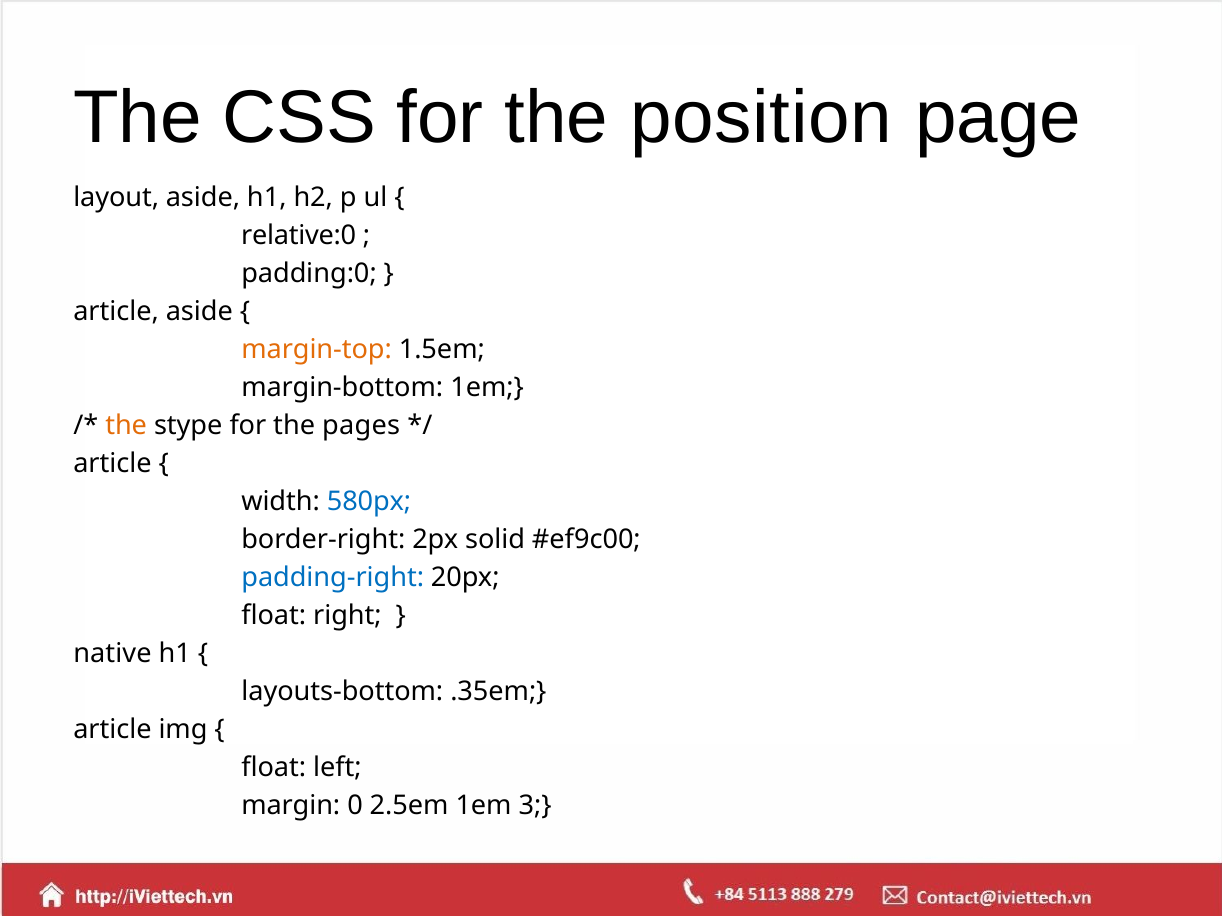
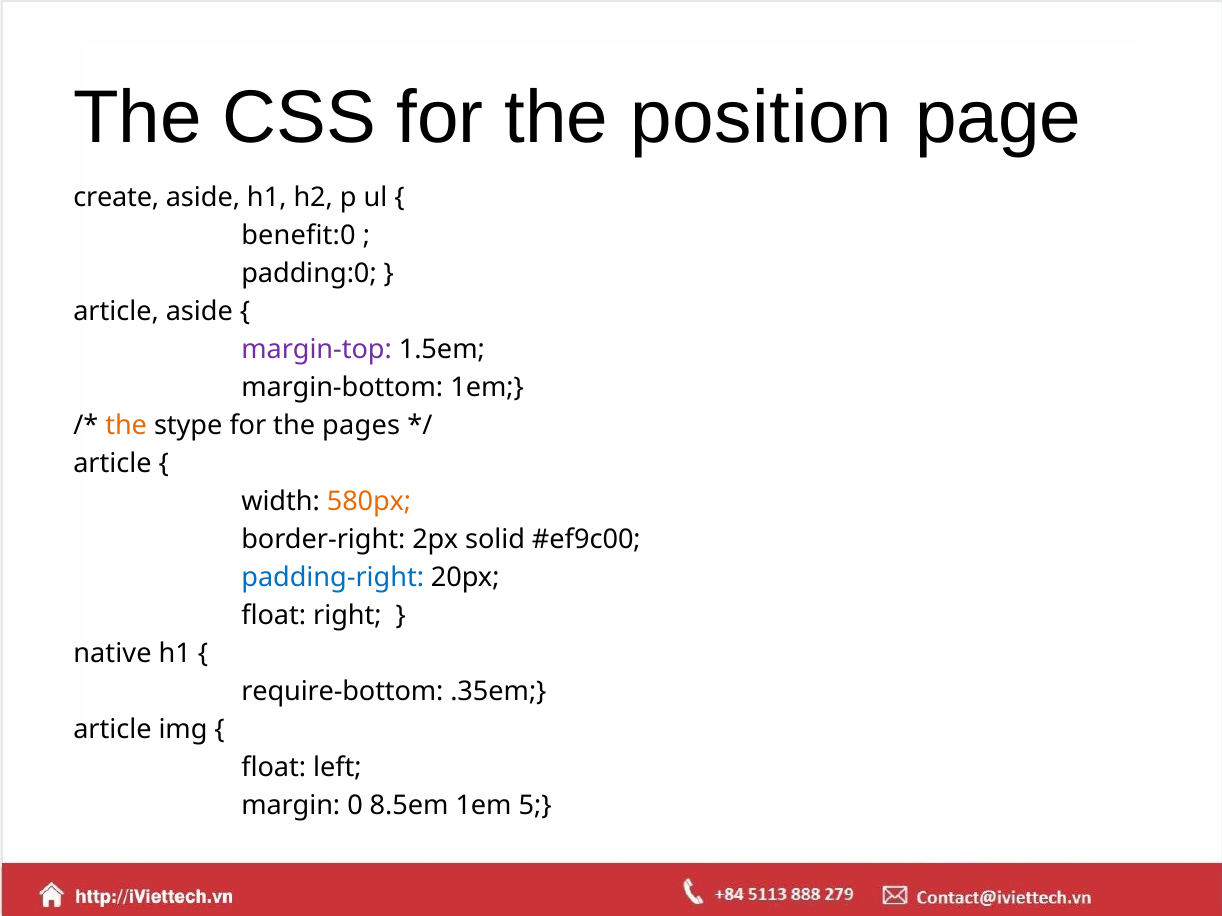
layout: layout -> create
relative:0: relative:0 -> benefit:0
margin-top colour: orange -> purple
580px colour: blue -> orange
layouts-bottom: layouts-bottom -> require-bottom
2.5em: 2.5em -> 8.5em
3: 3 -> 5
